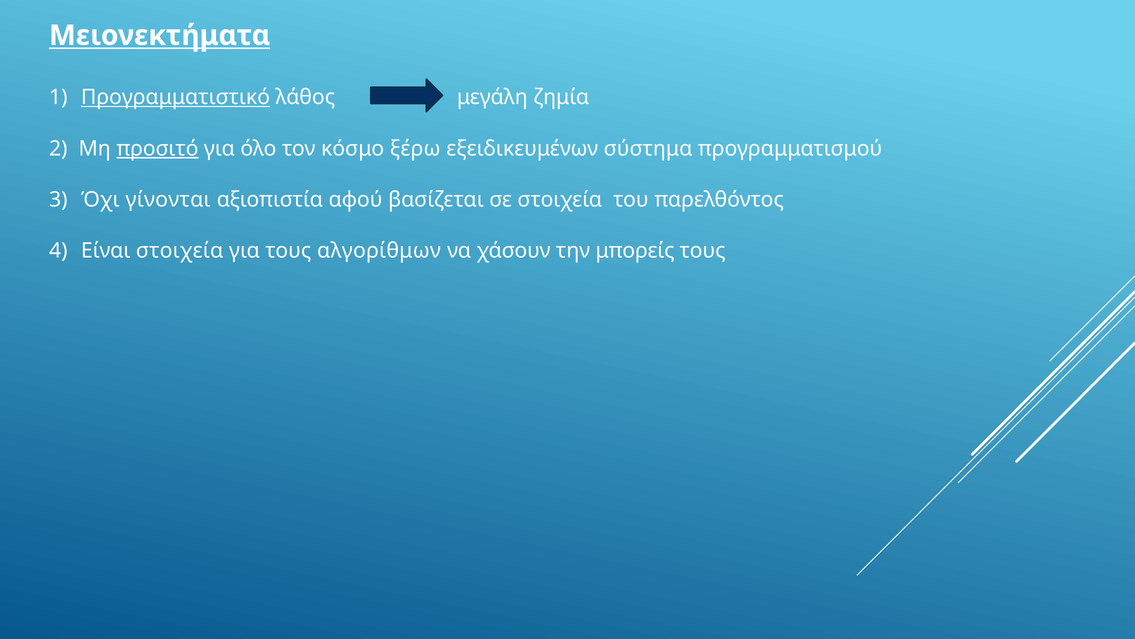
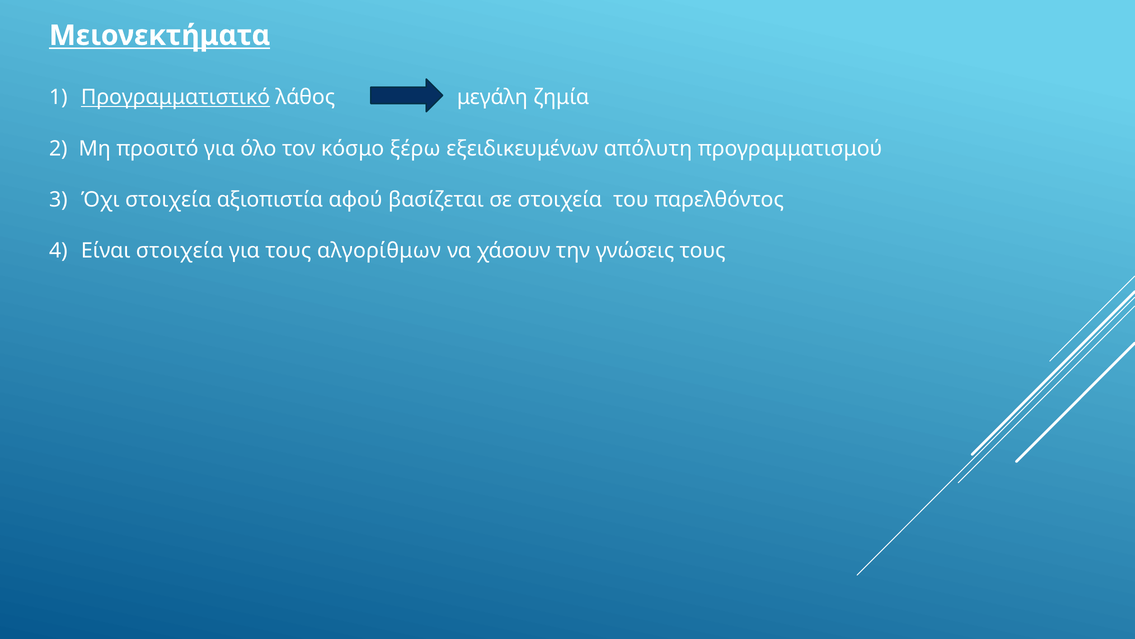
προσιτό underline: present -> none
σύστημα: σύστημα -> απόλυτη
Όχι γίνονται: γίνονται -> στοιχεία
μπορείς: μπορείς -> γνώσεις
